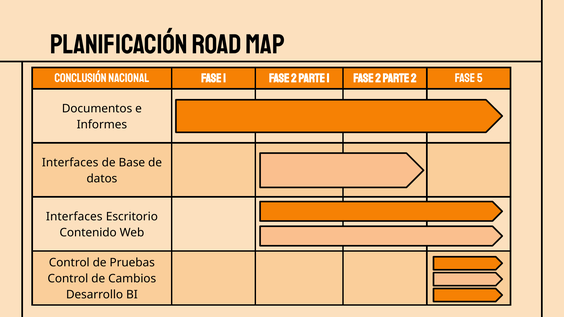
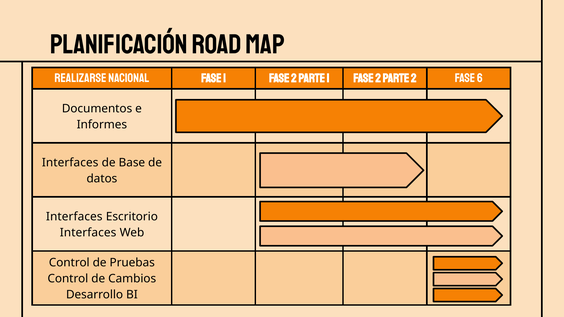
Conclusión: Conclusión -> Realizarse
5: 5 -> 6
Contenido at (88, 233): Contenido -> Interfaces
